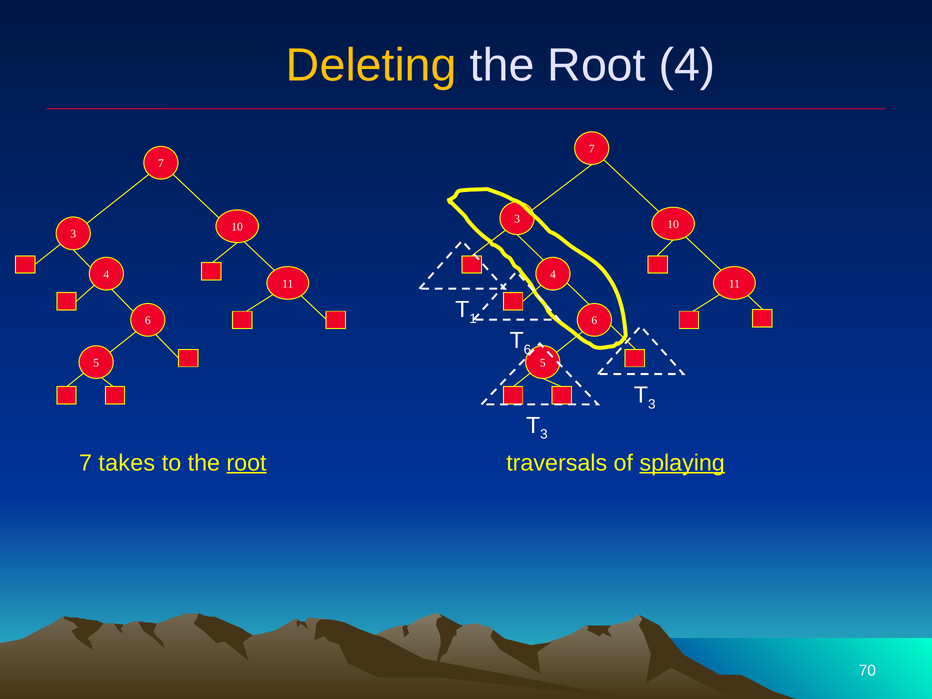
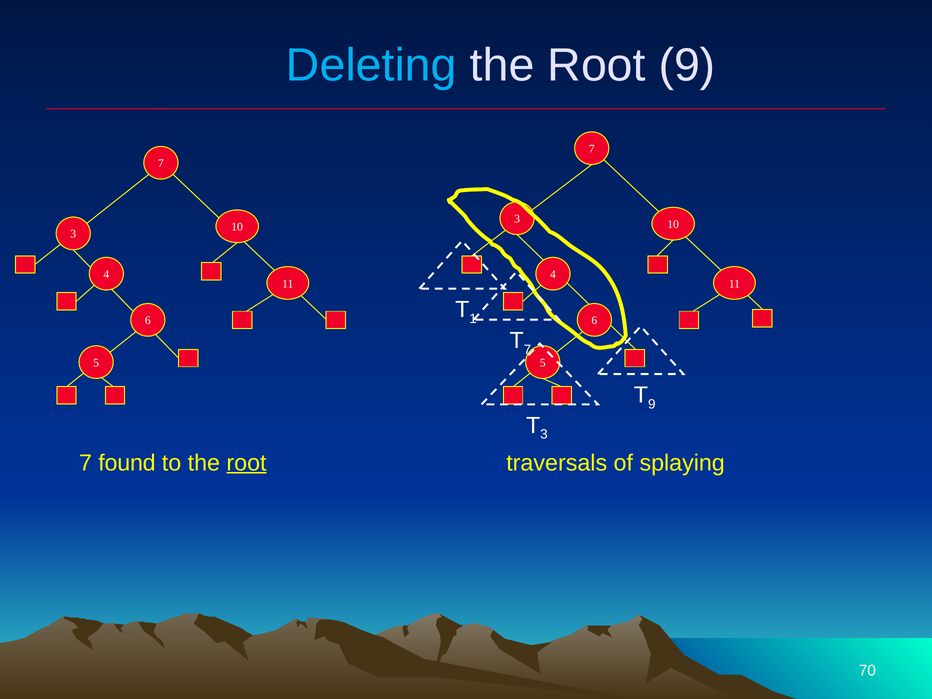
Deleting colour: yellow -> light blue
Root 4: 4 -> 9
6 at (527, 350): 6 -> 7
3 at (652, 404): 3 -> 9
takes: takes -> found
splaying underline: present -> none
